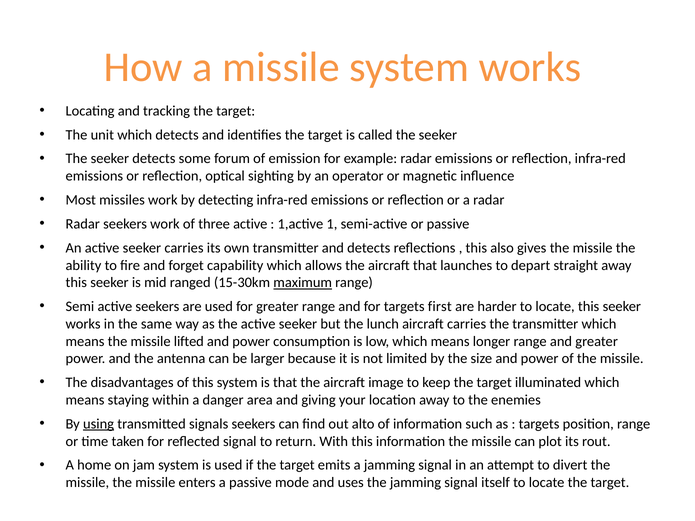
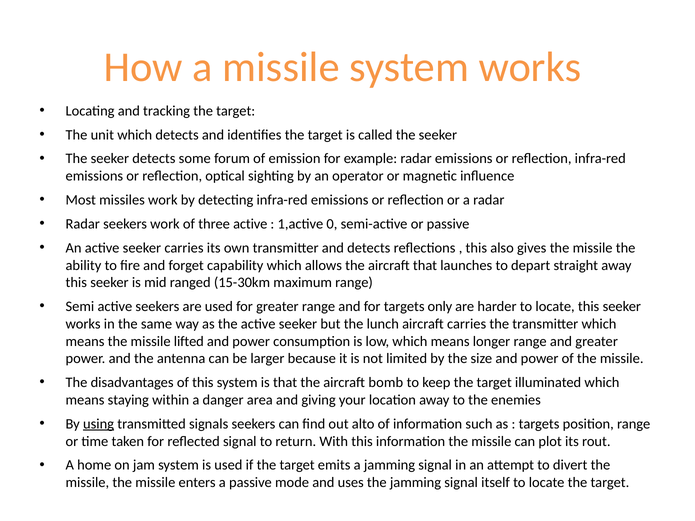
1: 1 -> 0
maximum underline: present -> none
first: first -> only
image: image -> bomb
